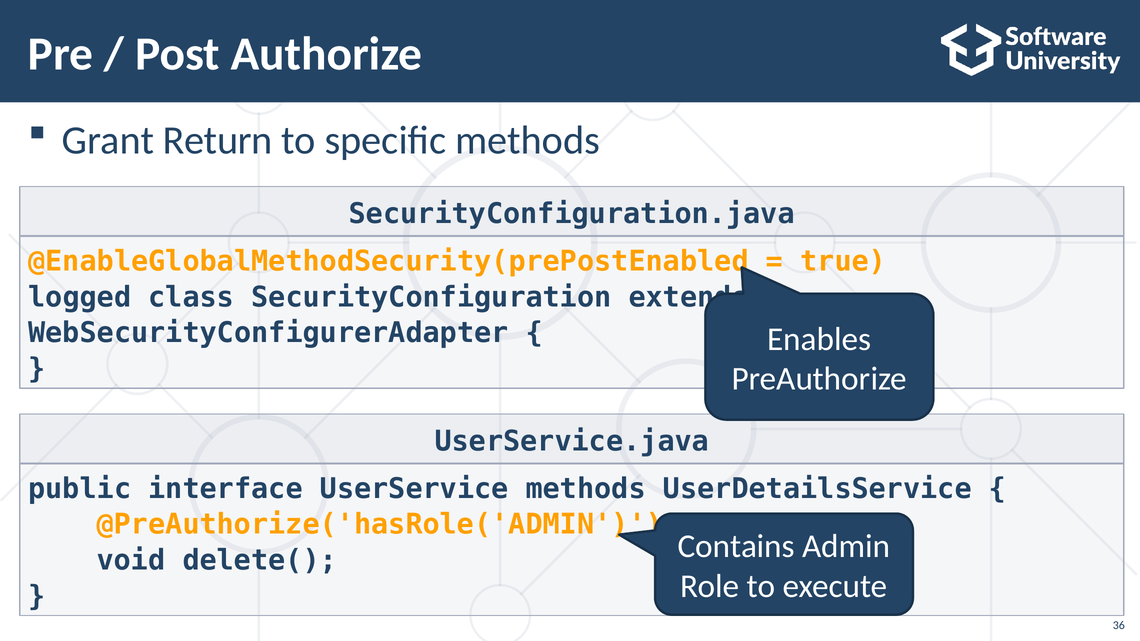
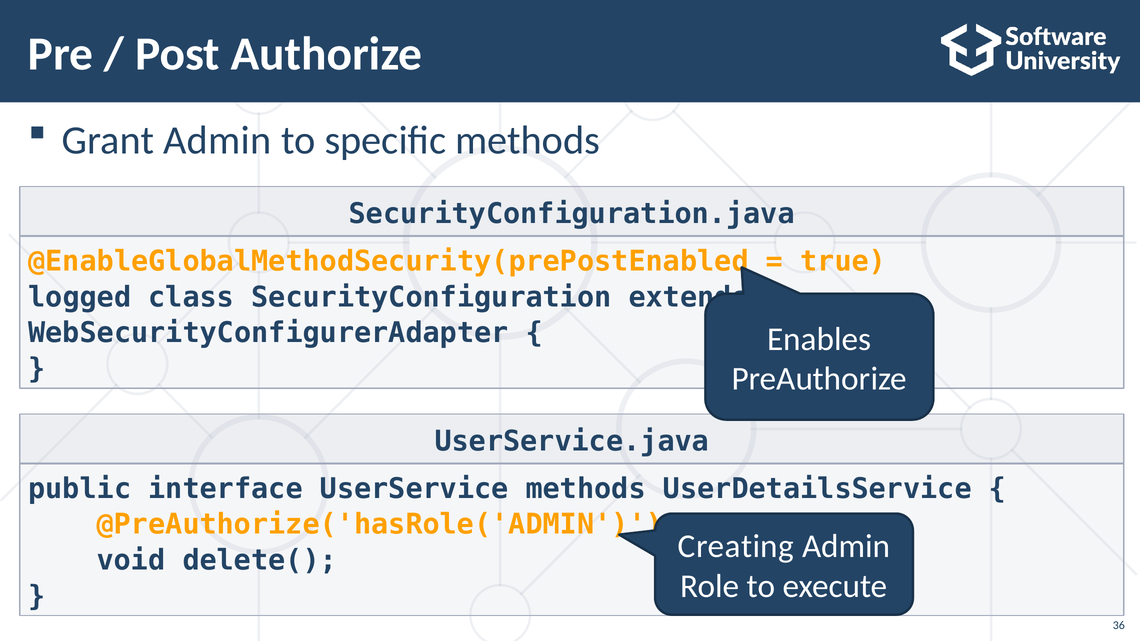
Grant Return: Return -> Admin
Contains: Contains -> Creating
